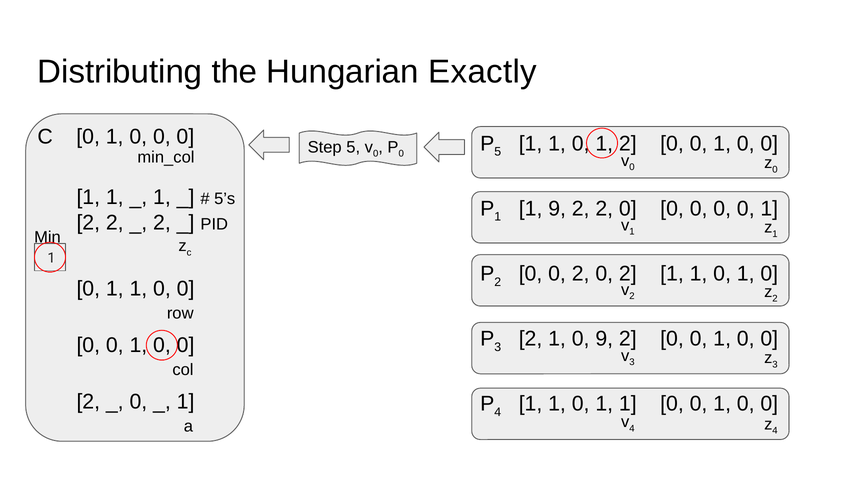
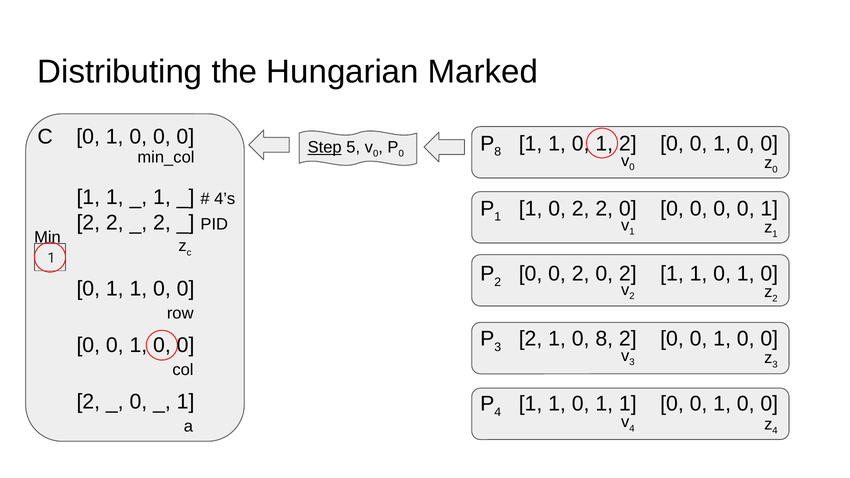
Exactly: Exactly -> Marked
5 at (498, 152): 5 -> 8
Step underline: none -> present
5’s: 5’s -> 4’s
9 at (557, 209): 9 -> 0
0 9: 9 -> 8
